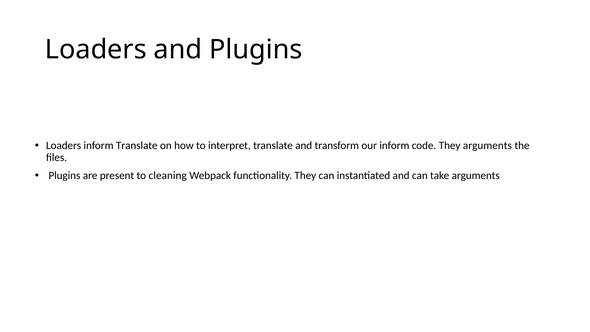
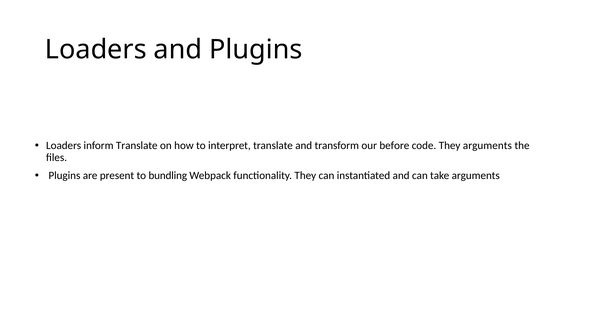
our inform: inform -> before
cleaning: cleaning -> bundling
